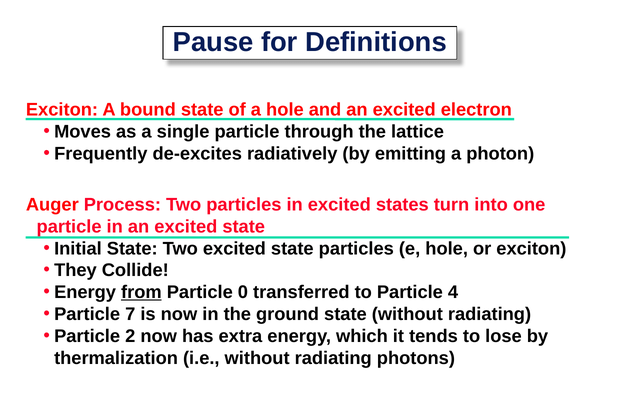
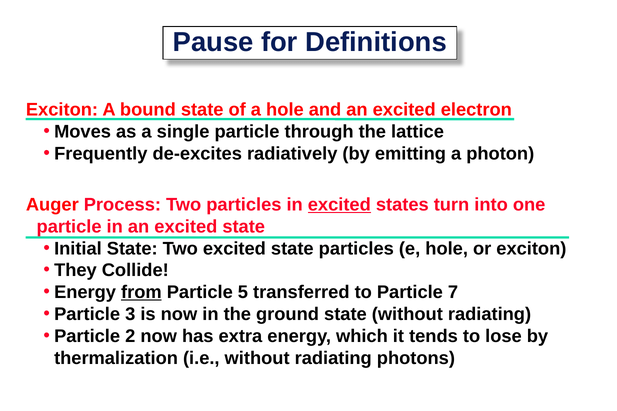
excited at (339, 205) underline: none -> present
0: 0 -> 5
4: 4 -> 7
7: 7 -> 3
